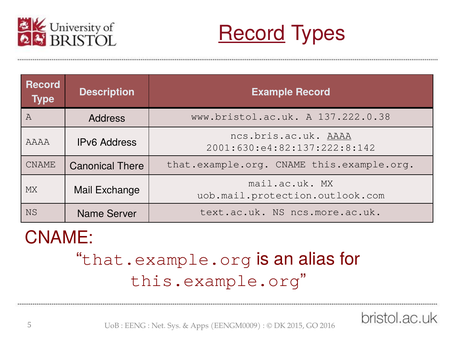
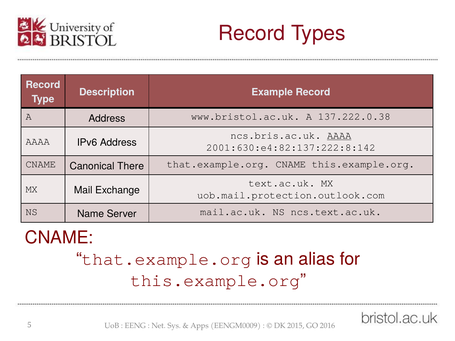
Record at (252, 33) underline: present -> none
mail.ac.uk: mail.ac.uk -> text.ac.uk
text.ac.uk: text.ac.uk -> mail.ac.uk
ncs.more.ac.uk: ncs.more.ac.uk -> ncs.text.ac.uk
